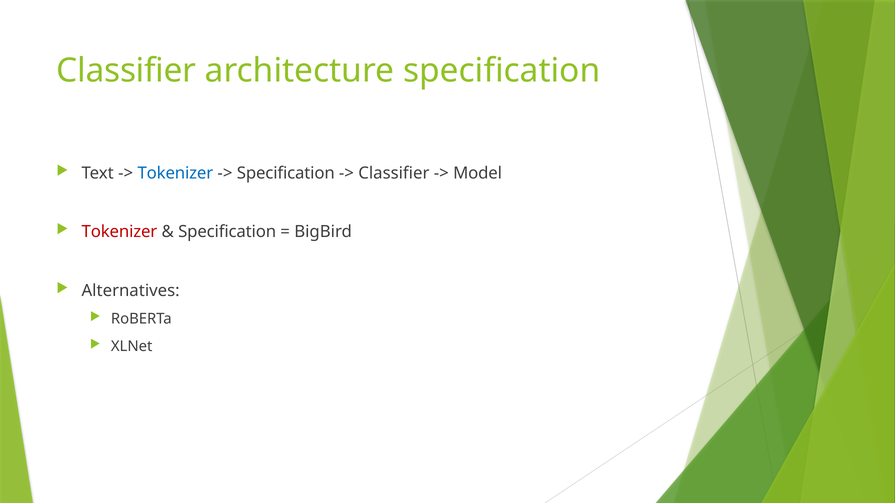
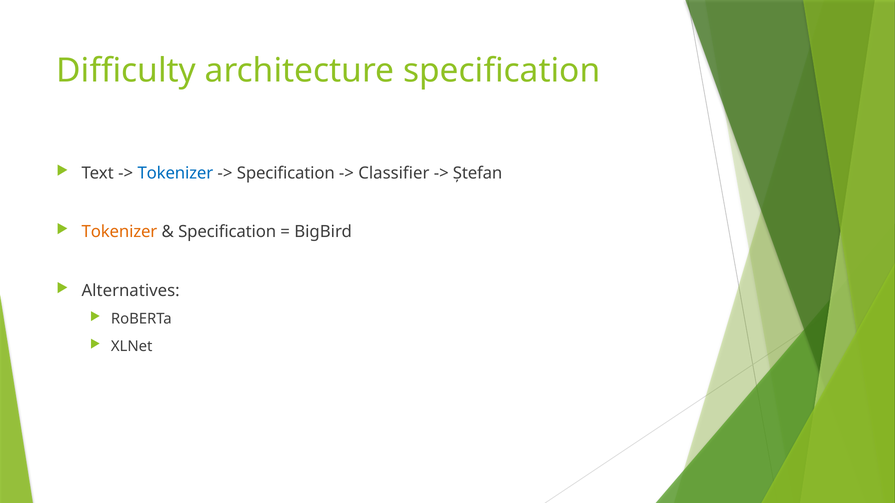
Classifier at (126, 71): Classifier -> Difficulty
Model: Model -> Ștefan
Tokenizer at (119, 232) colour: red -> orange
